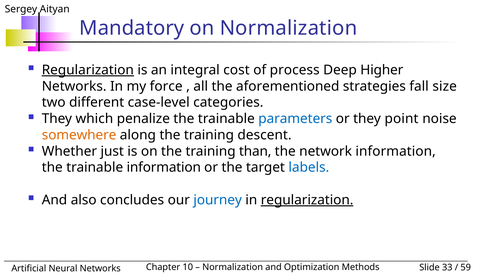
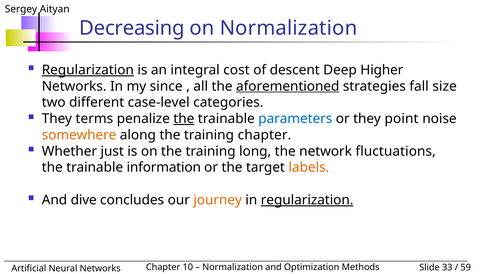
Mandatory: Mandatory -> Decreasing
process: process -> descent
force: force -> since
aforementioned underline: none -> present
which: which -> terms
the at (184, 119) underline: none -> present
training descent: descent -> chapter
than: than -> long
network information: information -> fluctuations
labels colour: blue -> orange
also: also -> dive
journey colour: blue -> orange
